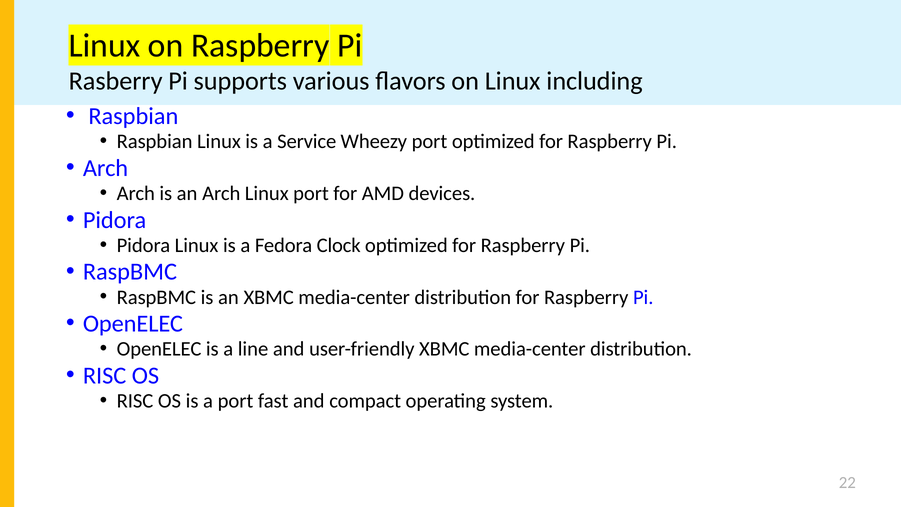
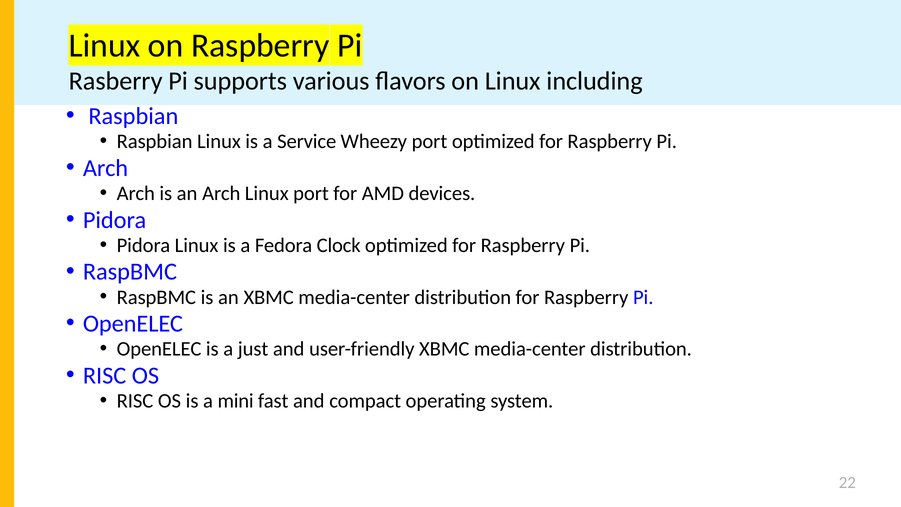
line: line -> just
a port: port -> mini
